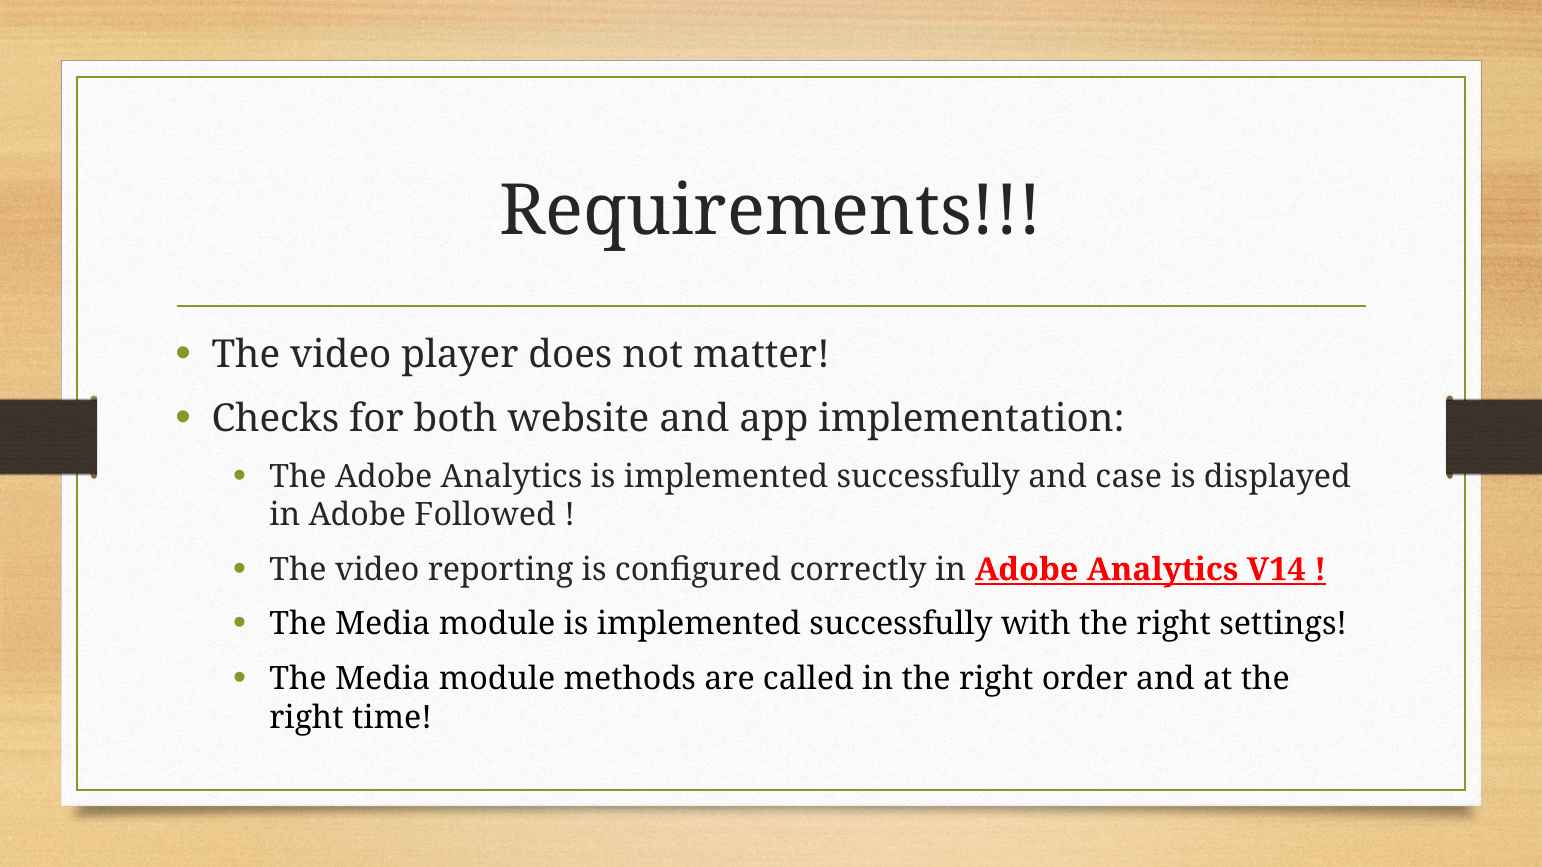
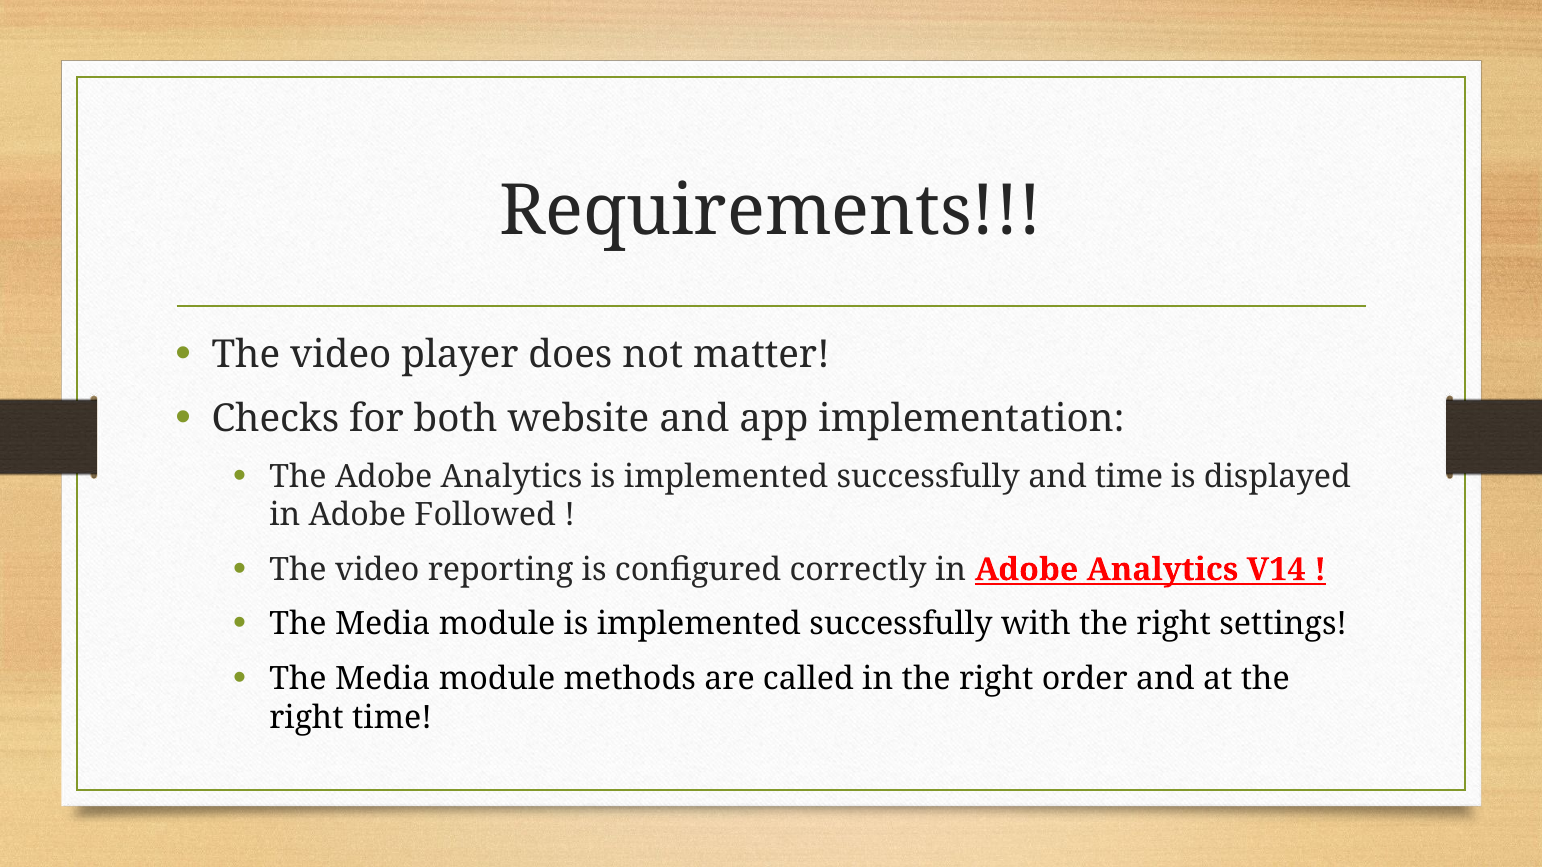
and case: case -> time
